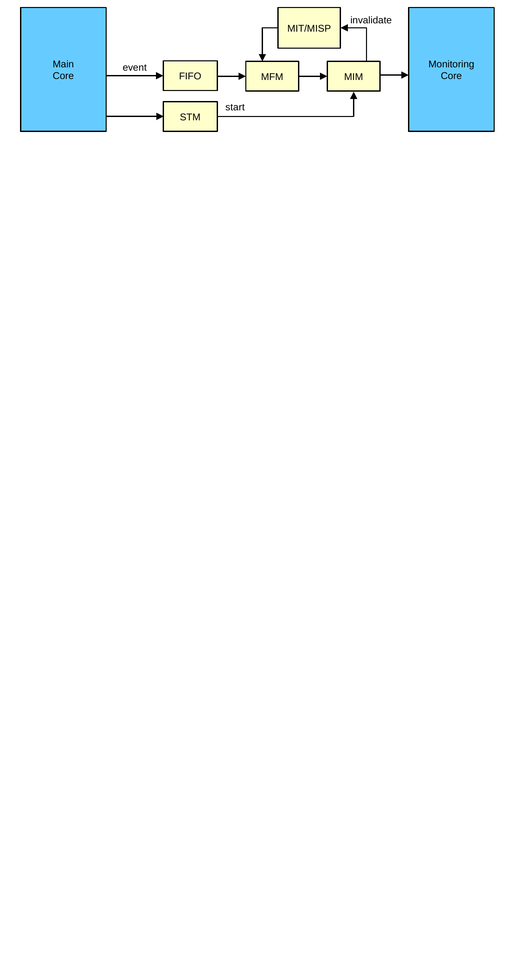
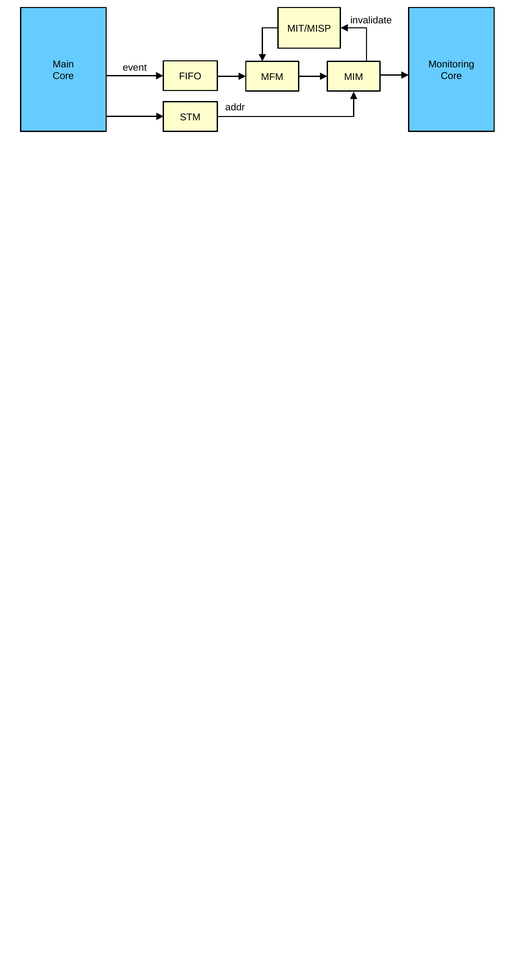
start: start -> addr
